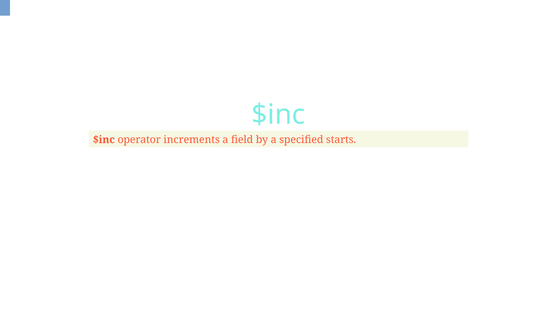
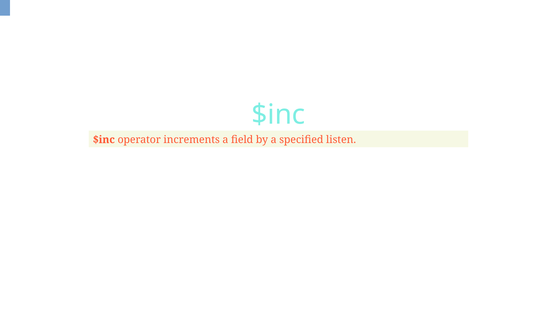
starts: starts -> listen
